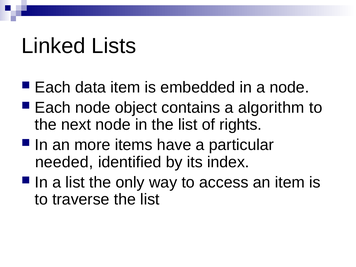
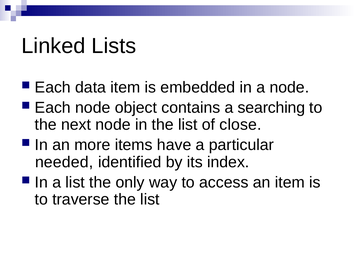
algorithm: algorithm -> searching
rights: rights -> close
